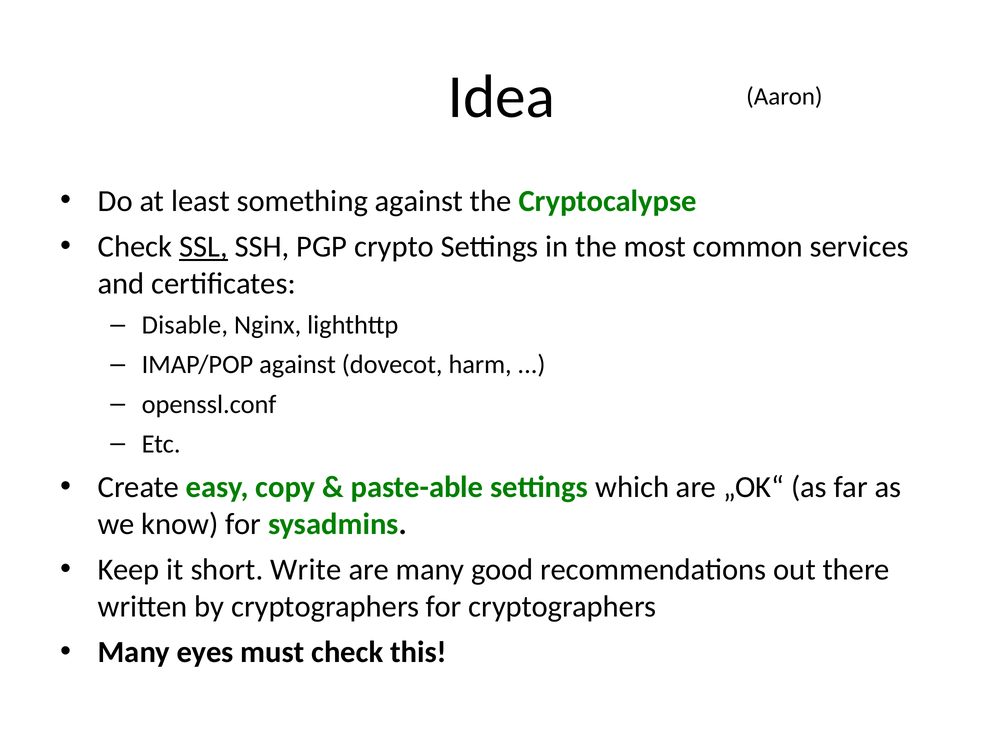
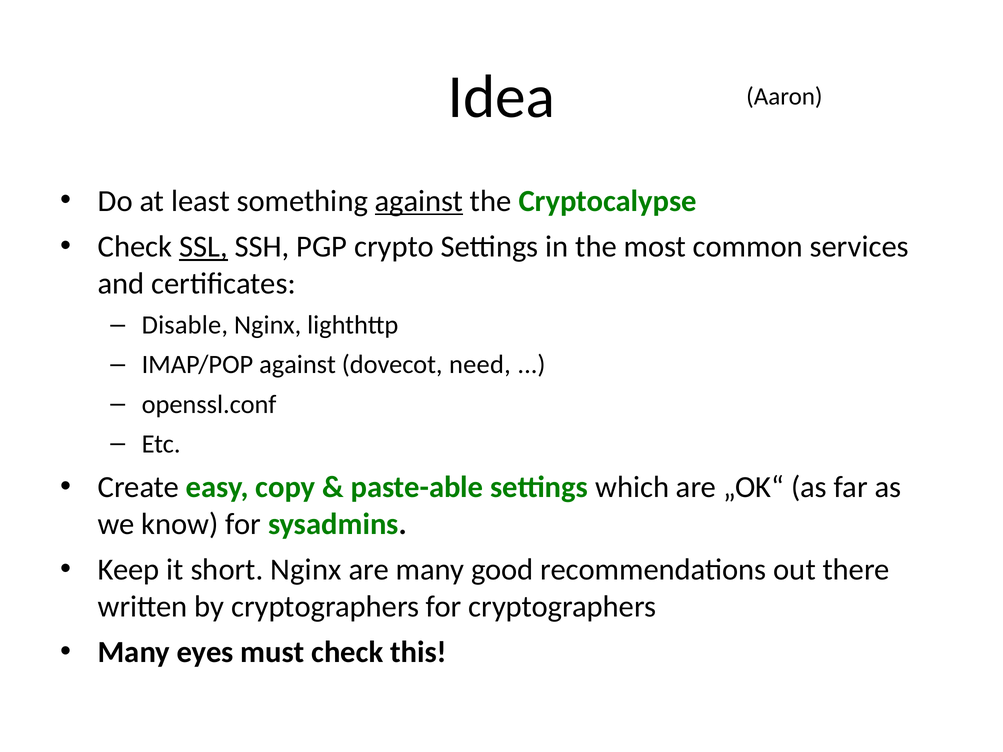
against at (419, 201) underline: none -> present
harm: harm -> need
short Write: Write -> Nginx
